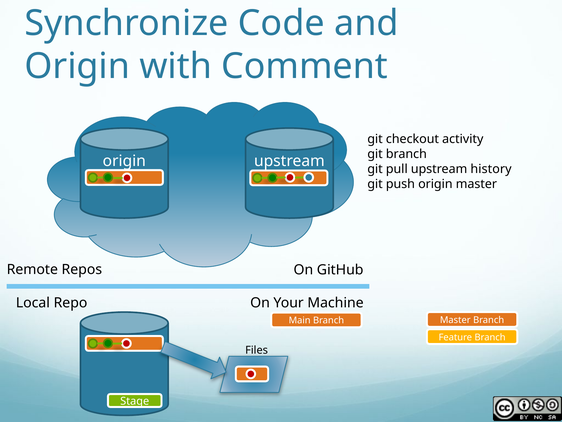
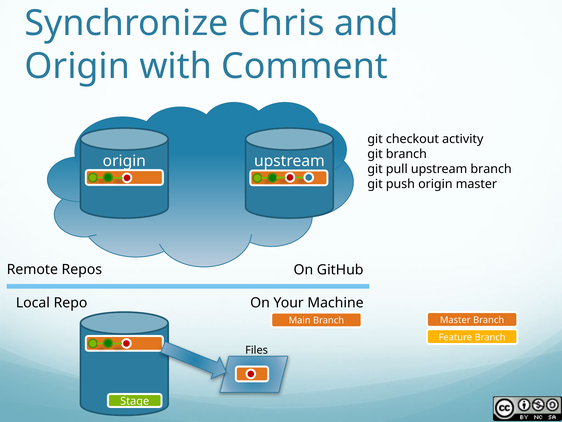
Code: Code -> Chris
upstream history: history -> branch
